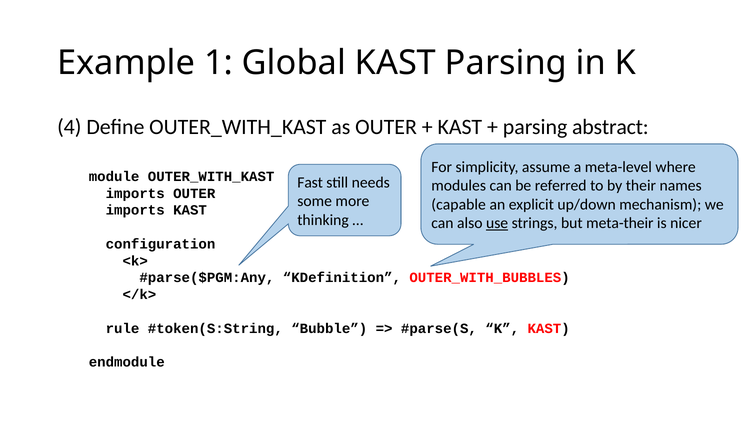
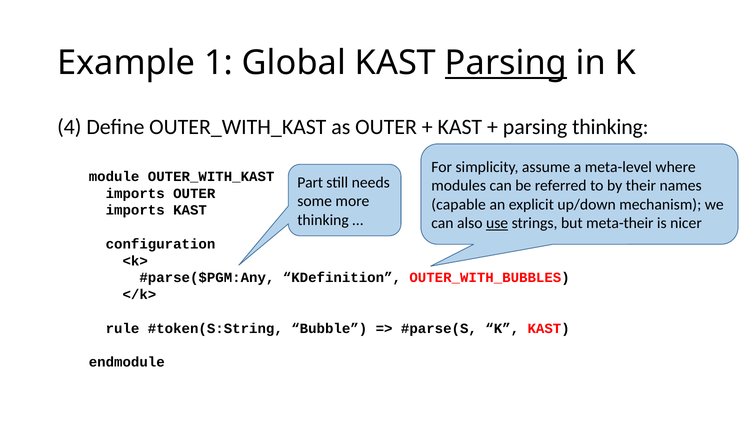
Parsing at (506, 63) underline: none -> present
parsing abstract: abstract -> thinking
Fast: Fast -> Part
